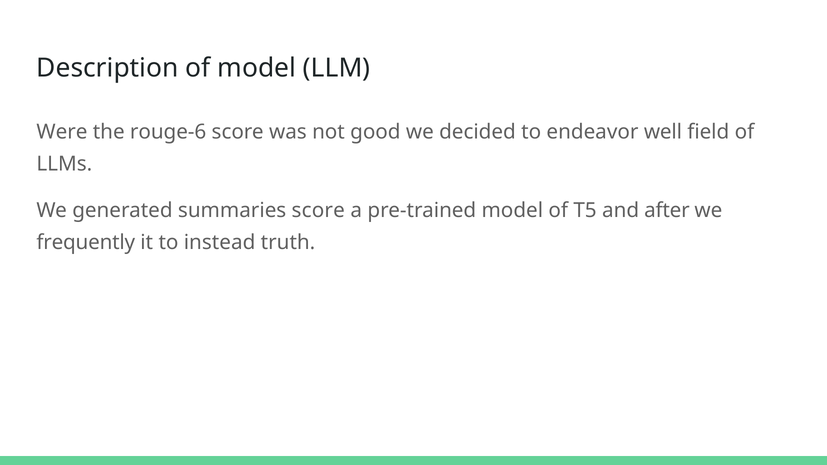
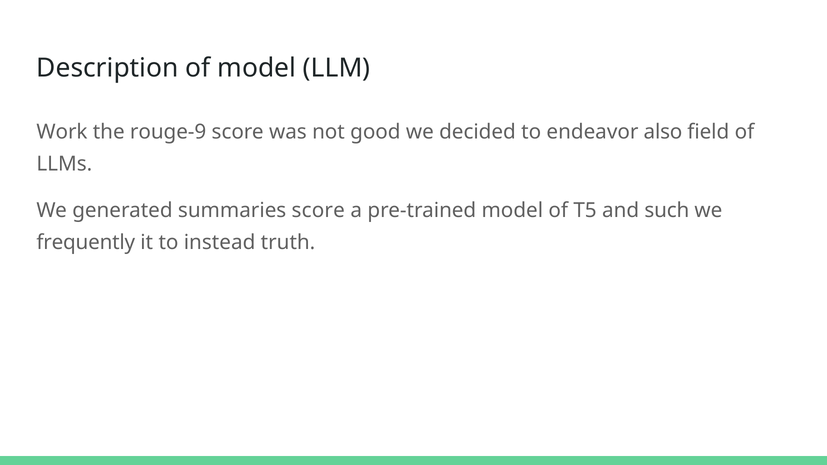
Were: Were -> Work
rouge-6: rouge-6 -> rouge-9
well: well -> also
after: after -> such
